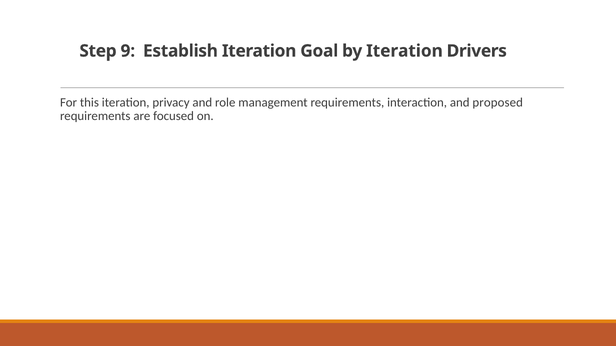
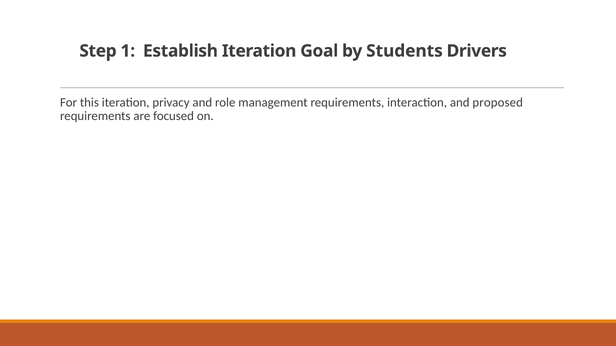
9: 9 -> 1
by Iteration: Iteration -> Students
